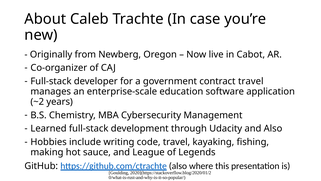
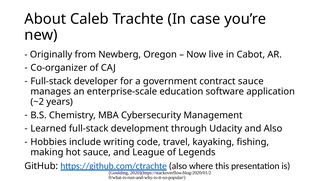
contract travel: travel -> sauce
